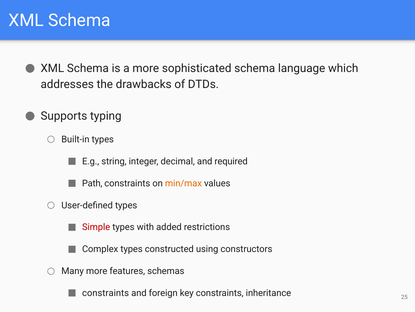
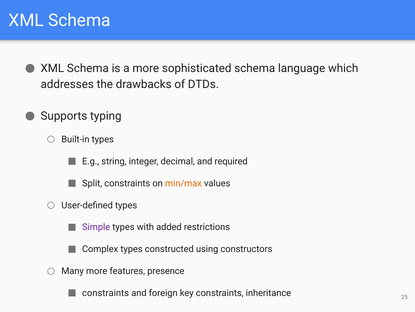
Path: Path -> Split
Simple colour: red -> purple
schemas: schemas -> presence
